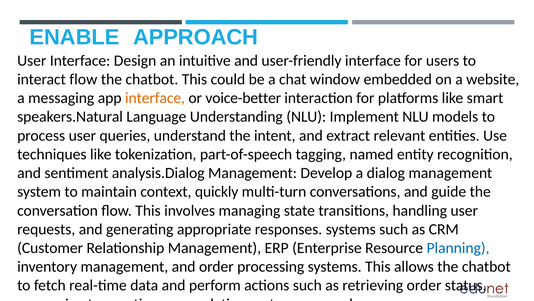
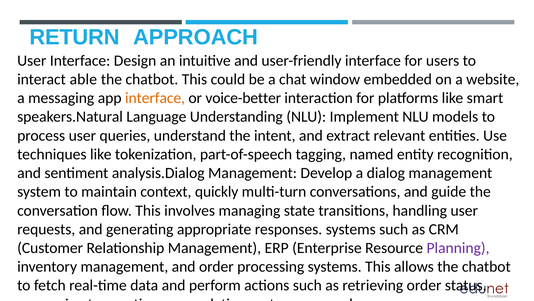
ENABLE: ENABLE -> RETURN
interact flow: flow -> able
Planning colour: blue -> purple
